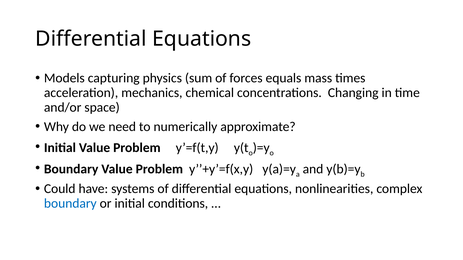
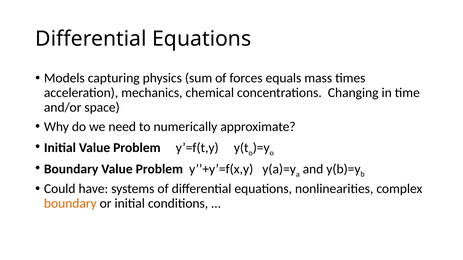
boundary at (70, 204) colour: blue -> orange
